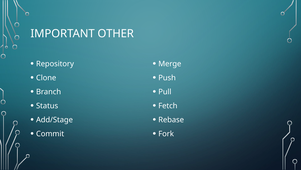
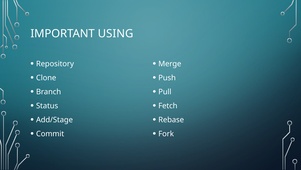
OTHER: OTHER -> USING
